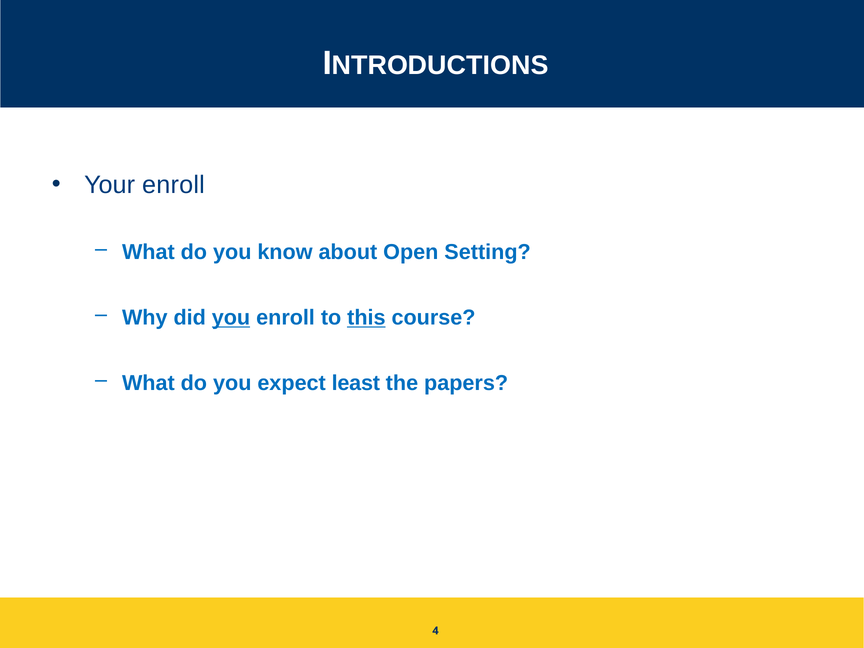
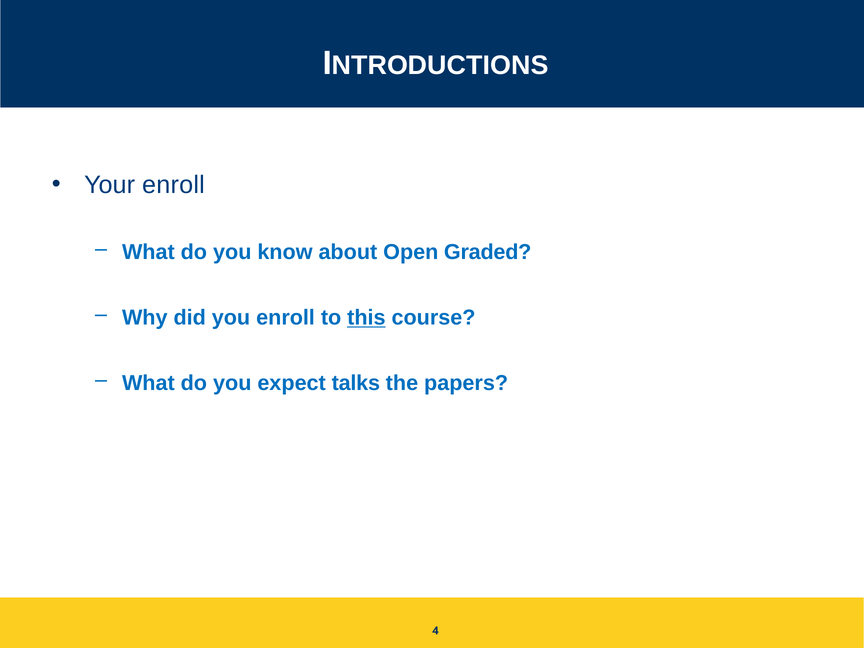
Setting: Setting -> Graded
you at (231, 318) underline: present -> none
least: least -> talks
